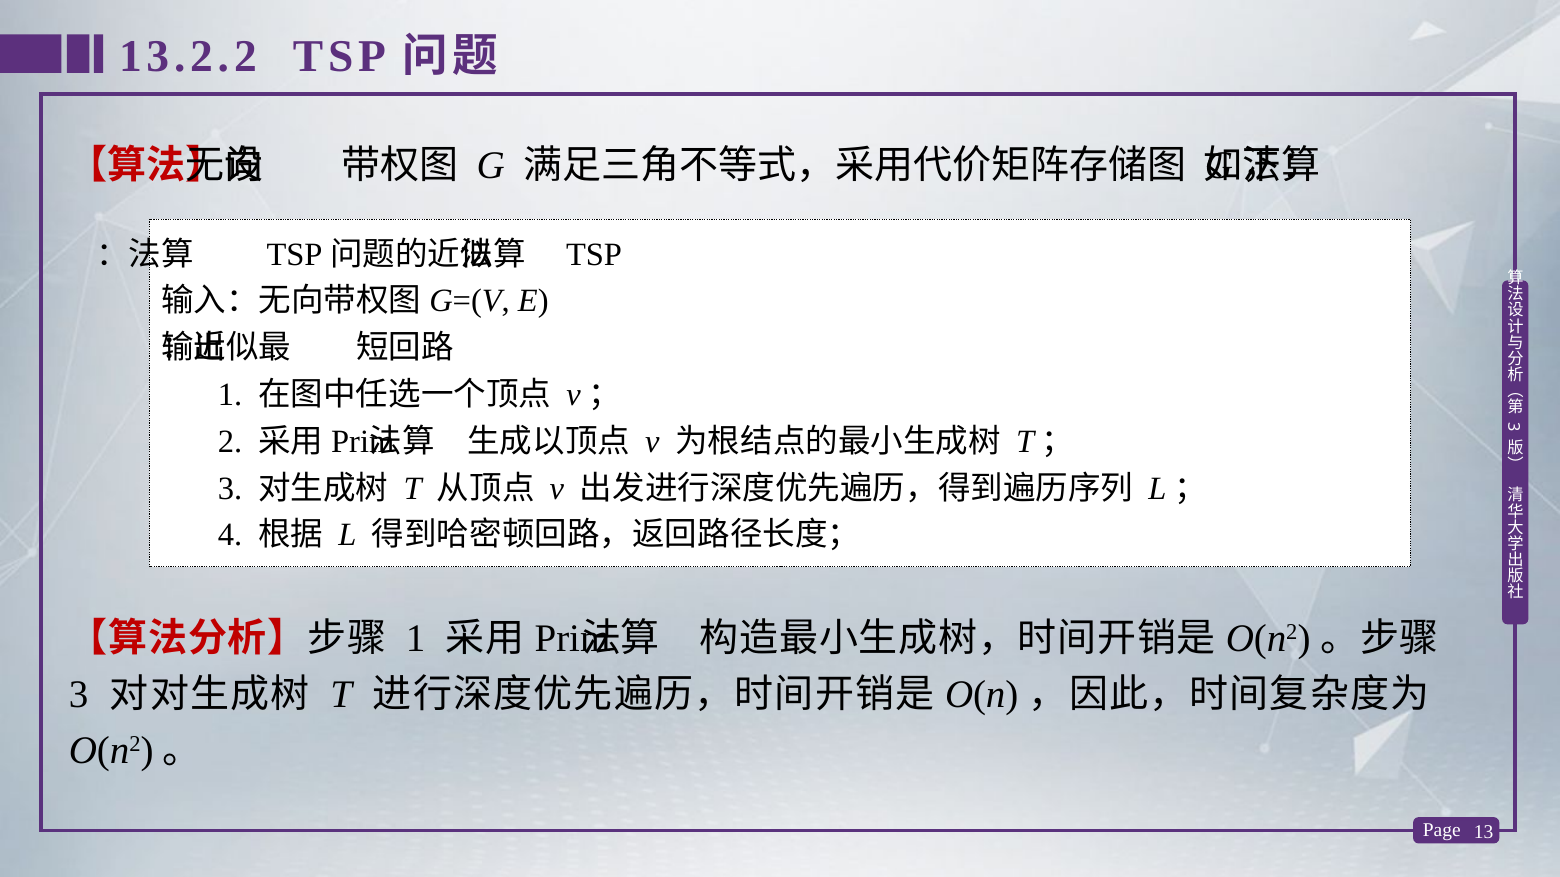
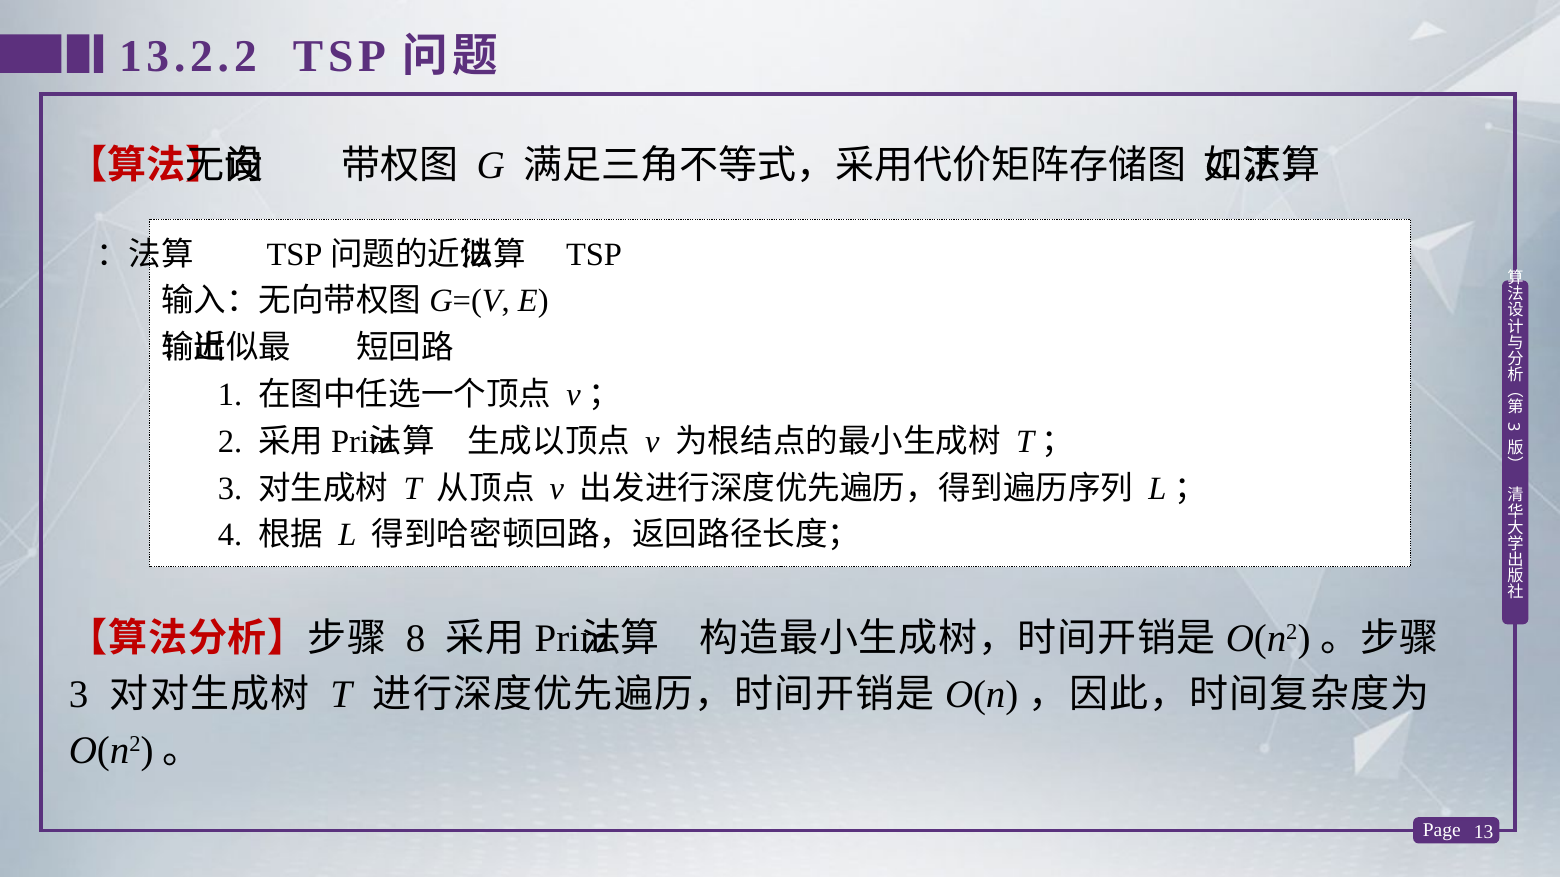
1 at (416, 639): 1 -> 8
